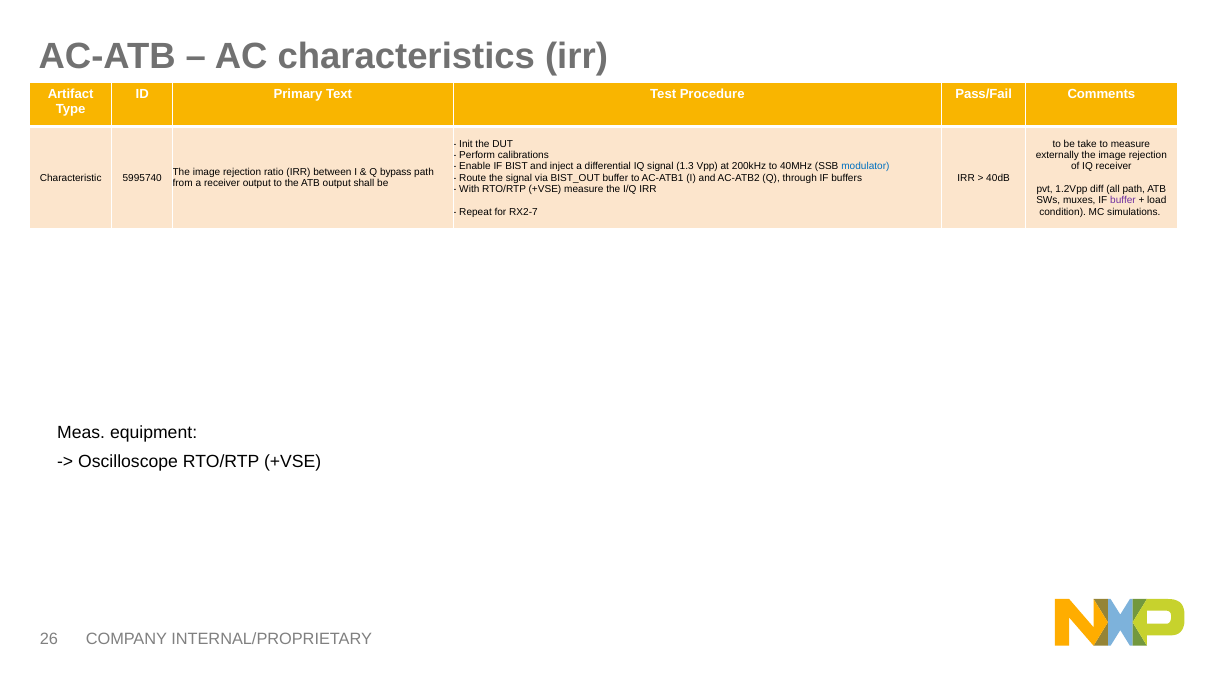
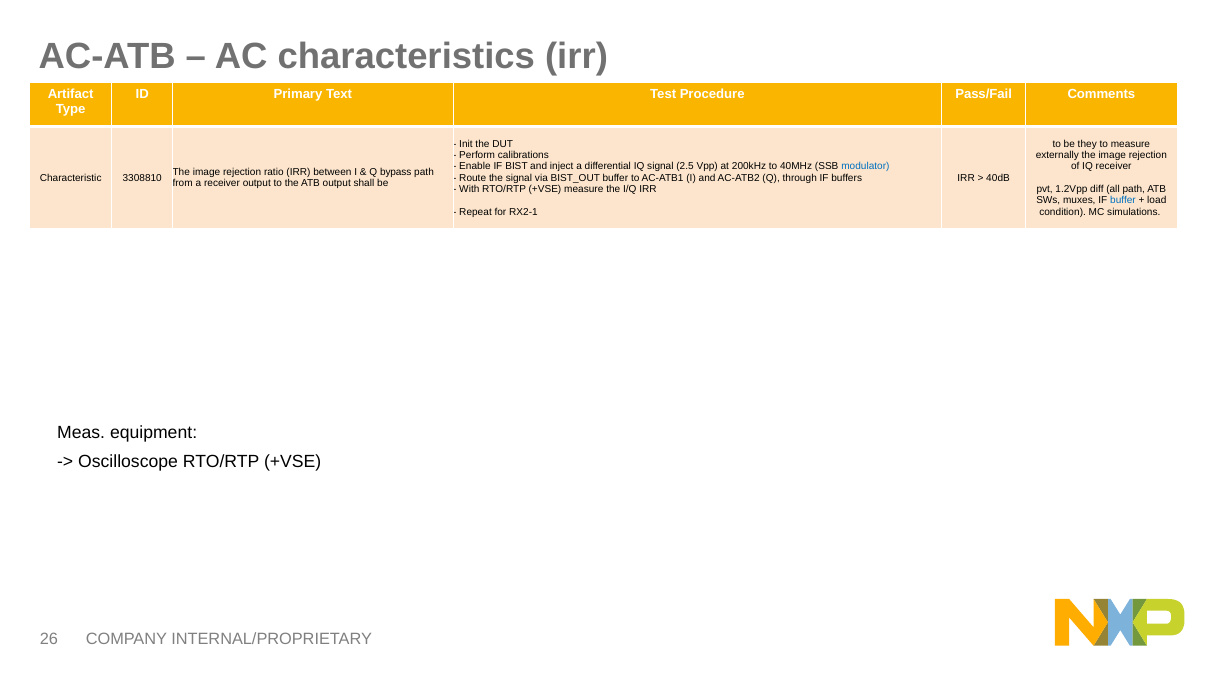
take: take -> they
1.3: 1.3 -> 2.5
5995740: 5995740 -> 3308810
buffer at (1123, 200) colour: purple -> blue
RX2-7: RX2-7 -> RX2-1
